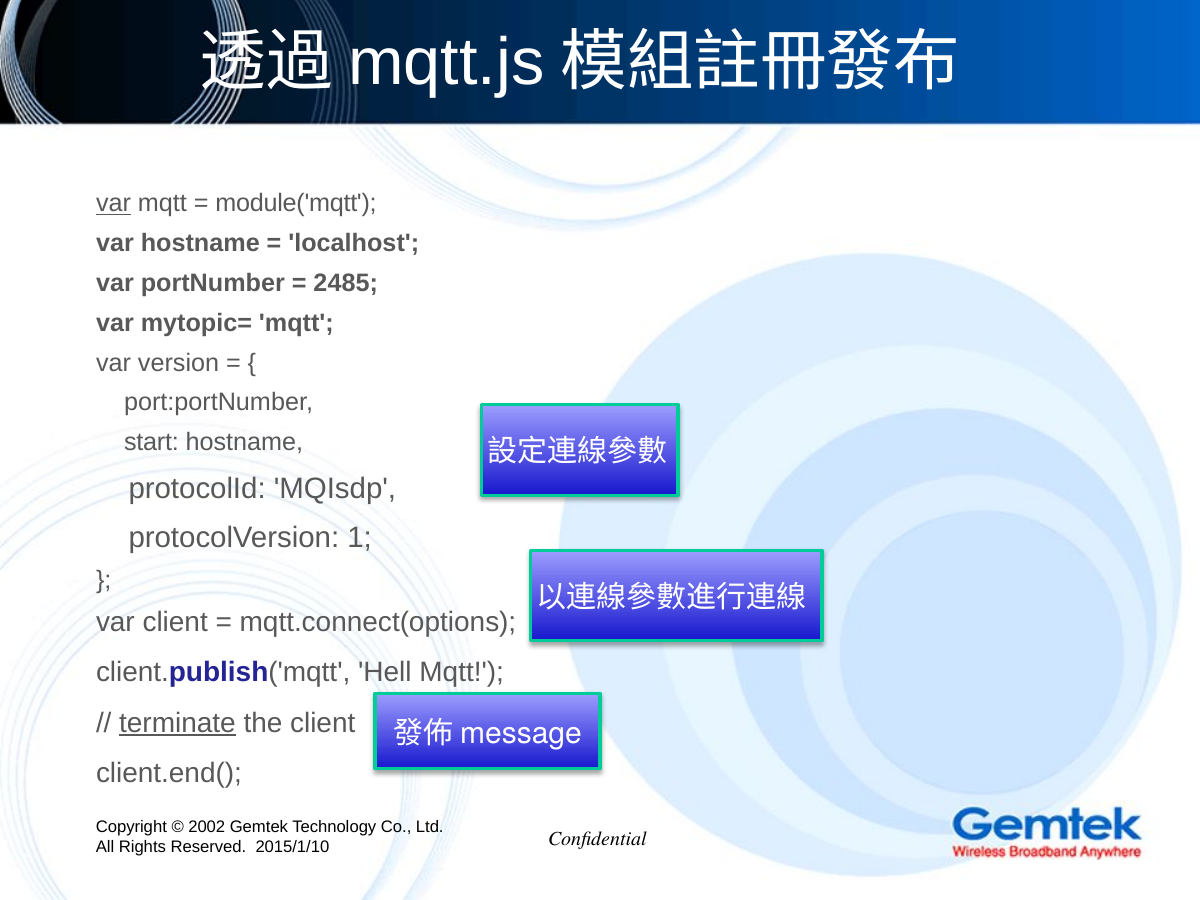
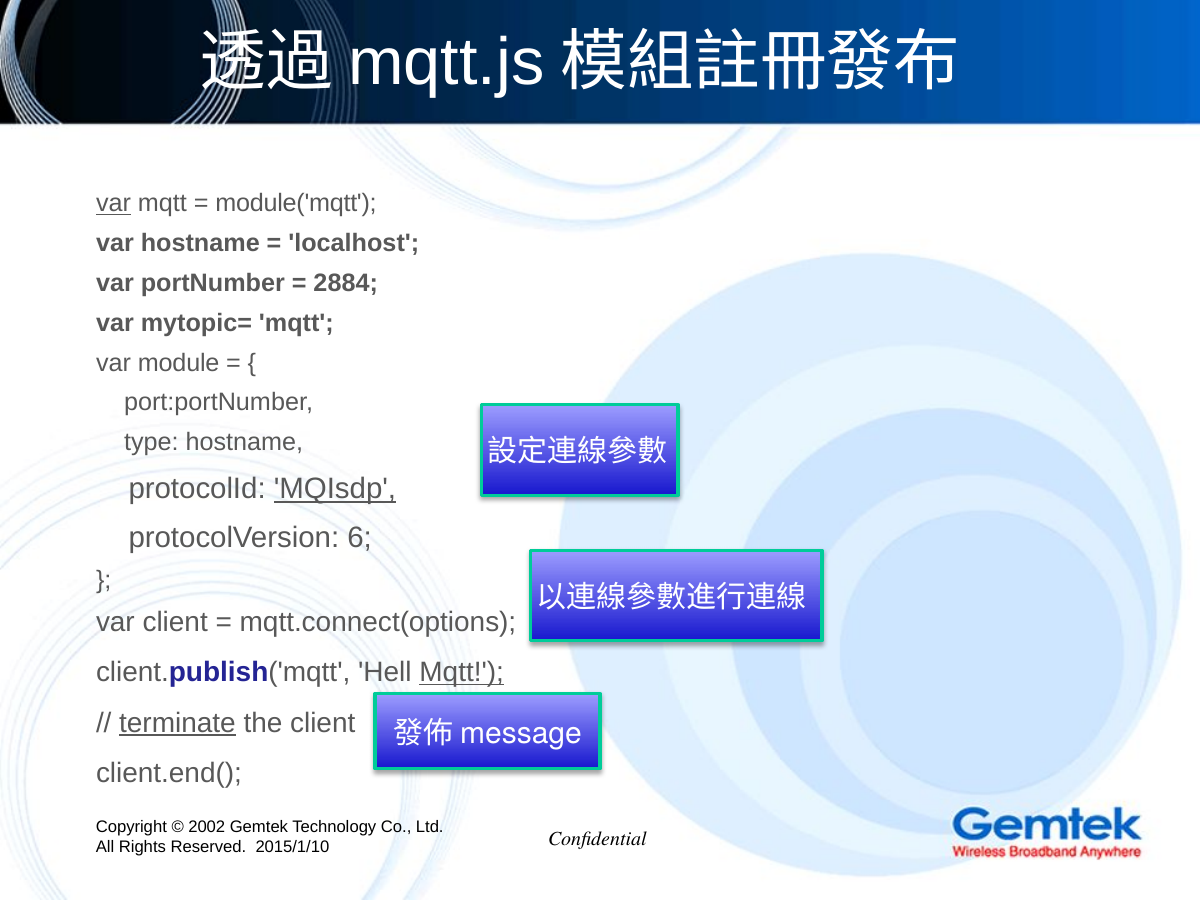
2485: 2485 -> 2884
version: version -> module
start: start -> type
MQIsdp underline: none -> present
1: 1 -> 6
Mqtt at (462, 672) underline: none -> present
